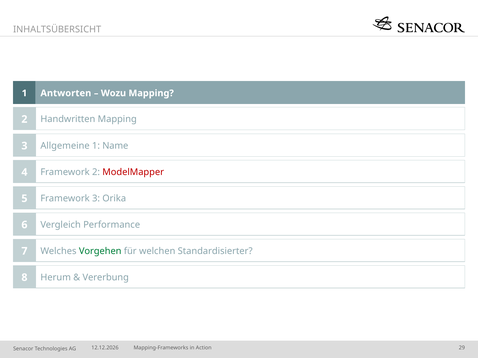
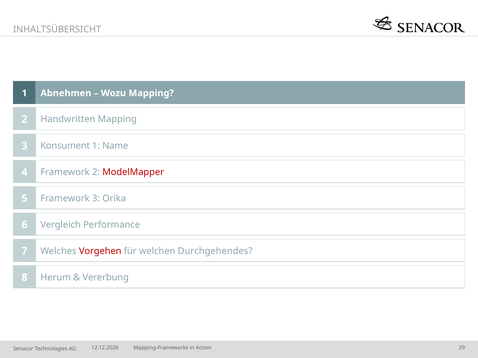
Antworten: Antworten -> Abnehmen
Allgemeine: Allgemeine -> Konsument
Vorgehen colour: green -> red
Standardisierter: Standardisierter -> Durchgehendes
